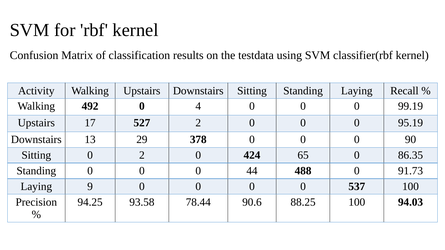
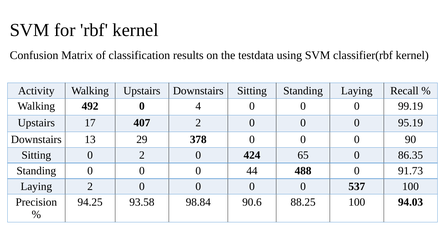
527: 527 -> 407
Laying 9: 9 -> 2
78.44: 78.44 -> 98.84
